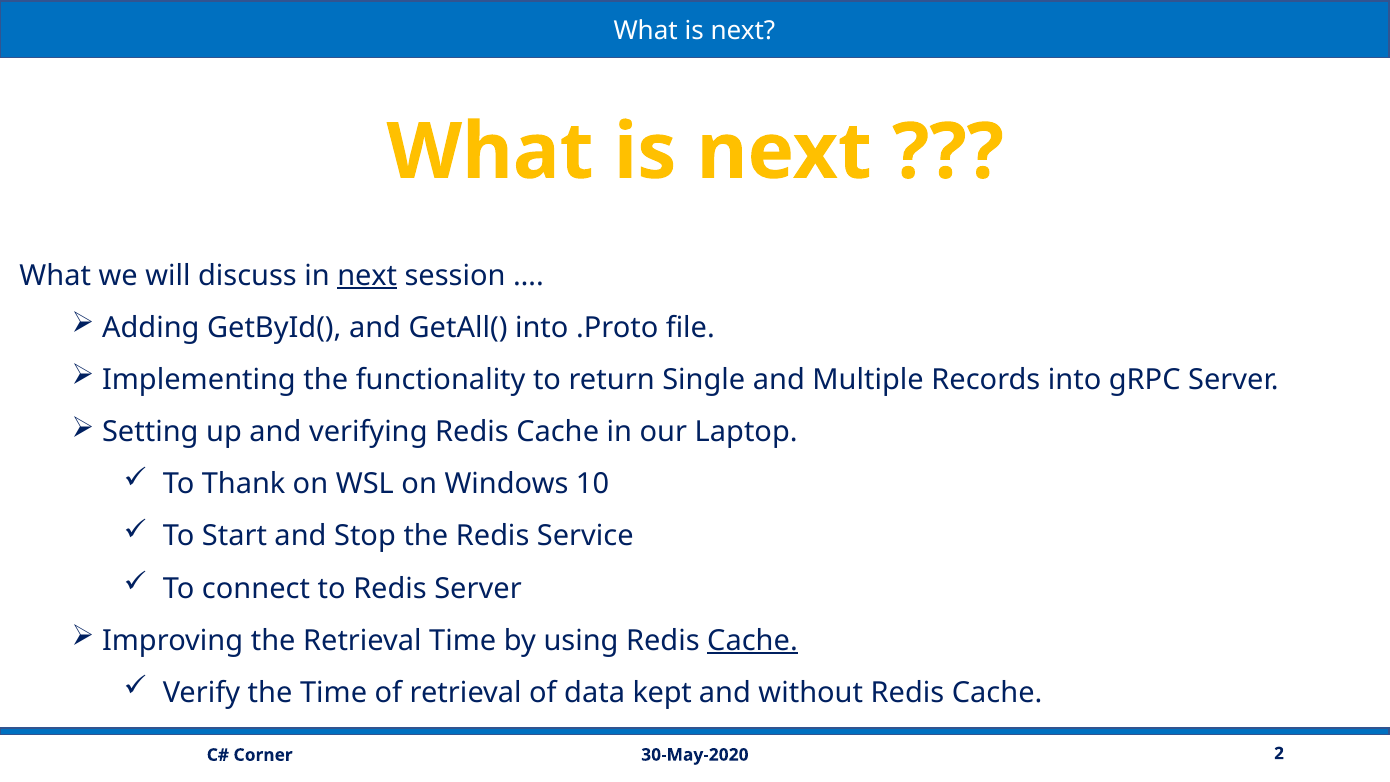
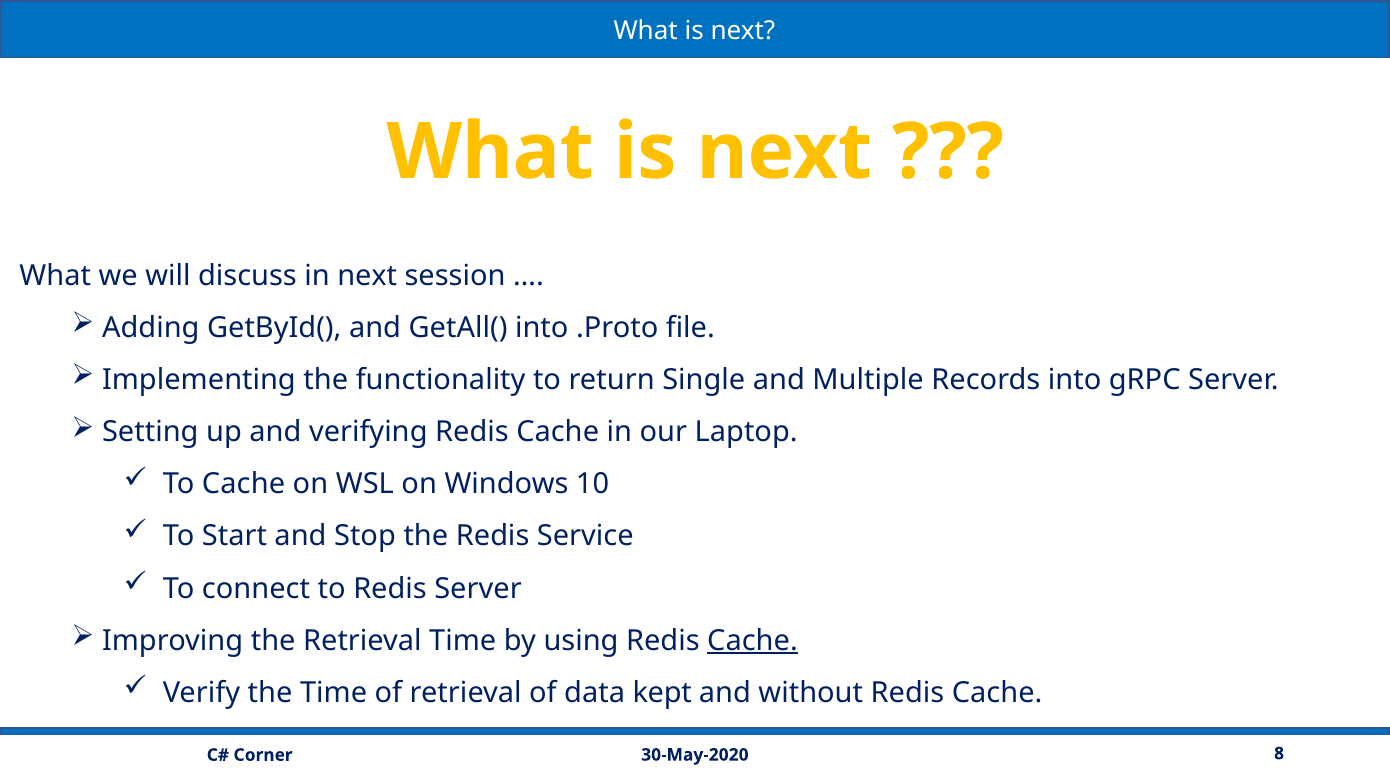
next at (367, 276) underline: present -> none
To Thank: Thank -> Cache
2: 2 -> 8
